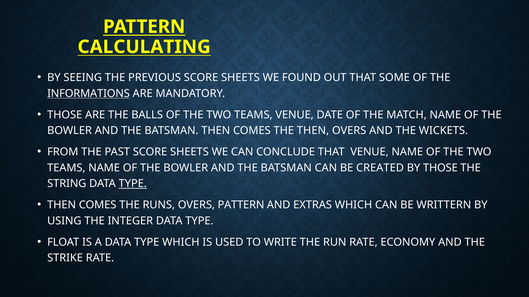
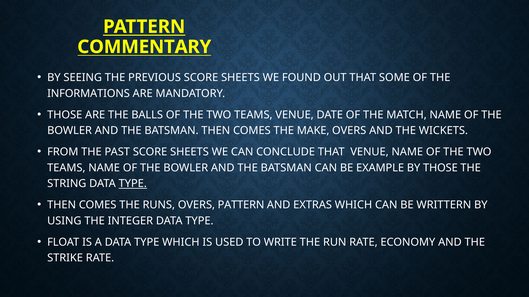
CALCULATING: CALCULATING -> COMMENTARY
INFORMATIONS underline: present -> none
THE THEN: THEN -> MAKE
CREATED: CREATED -> EXAMPLE
